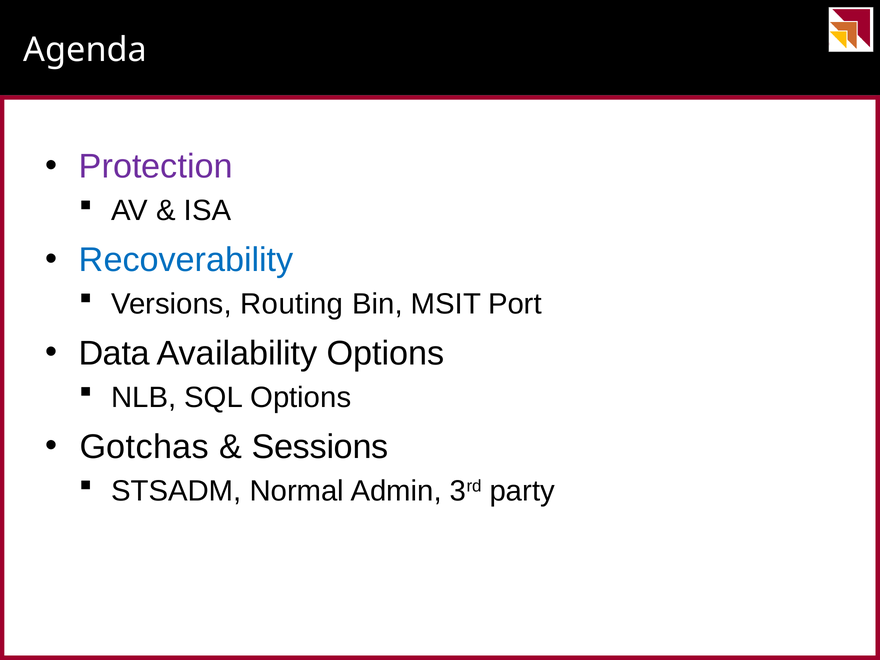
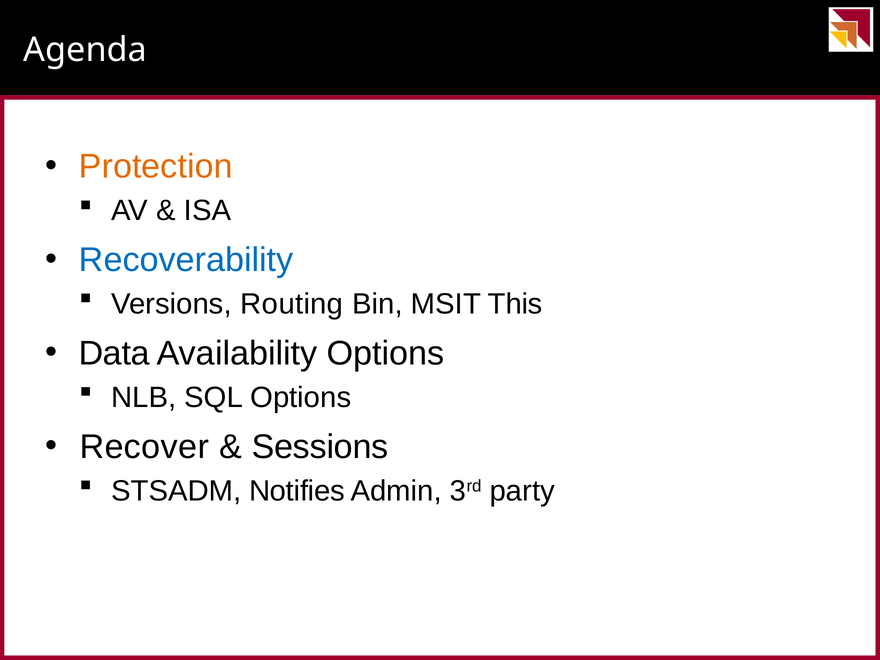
Protection colour: purple -> orange
Port: Port -> This
Gotchas: Gotchas -> Recover
Normal: Normal -> Notifies
